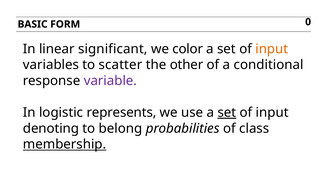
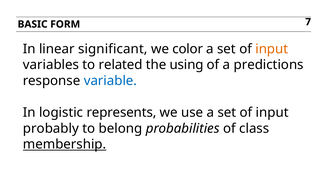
0: 0 -> 7
scatter: scatter -> related
other: other -> using
conditional: conditional -> predictions
variable colour: purple -> blue
set at (227, 113) underline: present -> none
denoting: denoting -> probably
